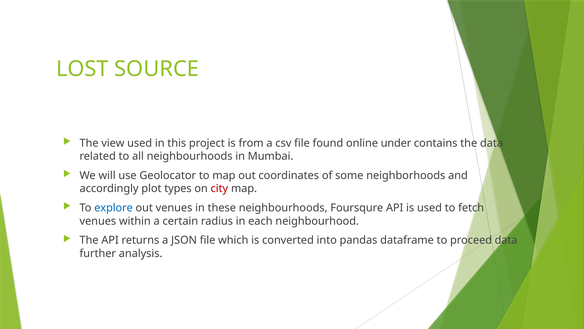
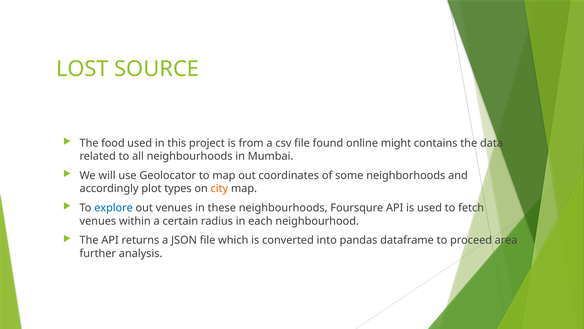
view: view -> food
under: under -> might
city colour: red -> orange
proceed data: data -> area
